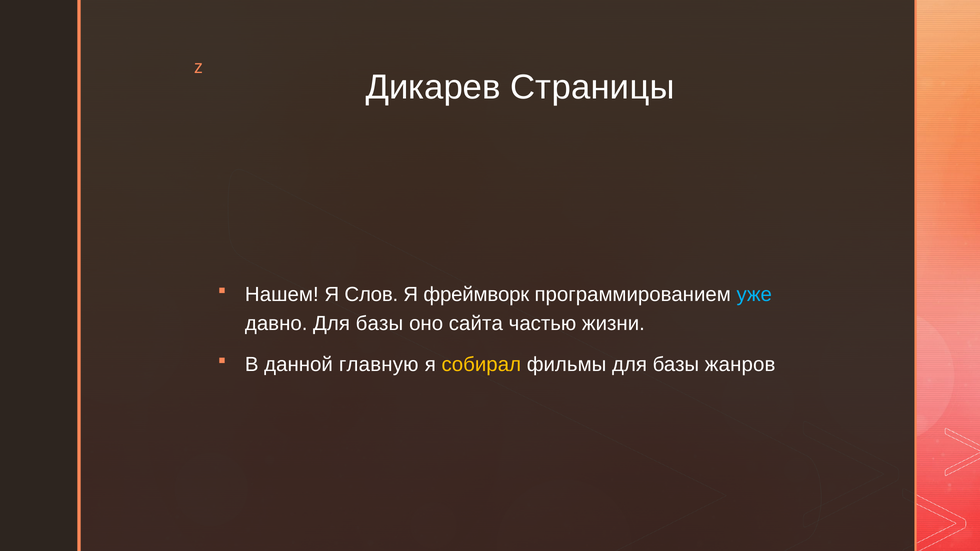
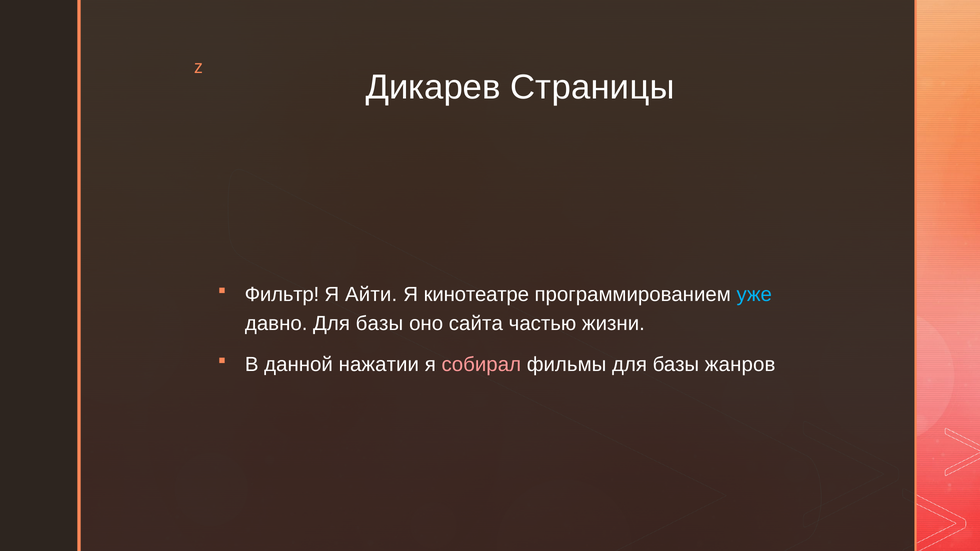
Нашем: Нашем -> Фильтр
Слов: Слов -> Айти
фреймворк: фреймворк -> кинотеатре
главную: главную -> нажатии
собирал colour: yellow -> pink
